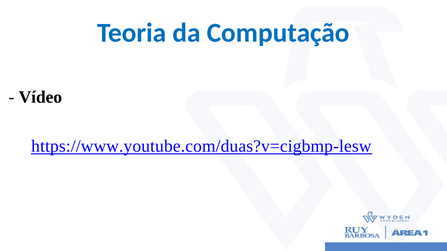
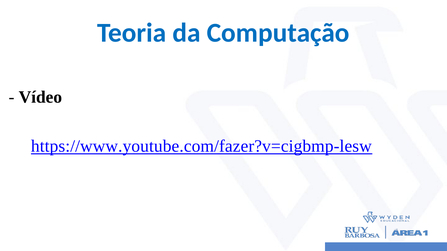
https://www.youtube.com/duas?v=cigbmp-lesw: https://www.youtube.com/duas?v=cigbmp-lesw -> https://www.youtube.com/fazer?v=cigbmp-lesw
